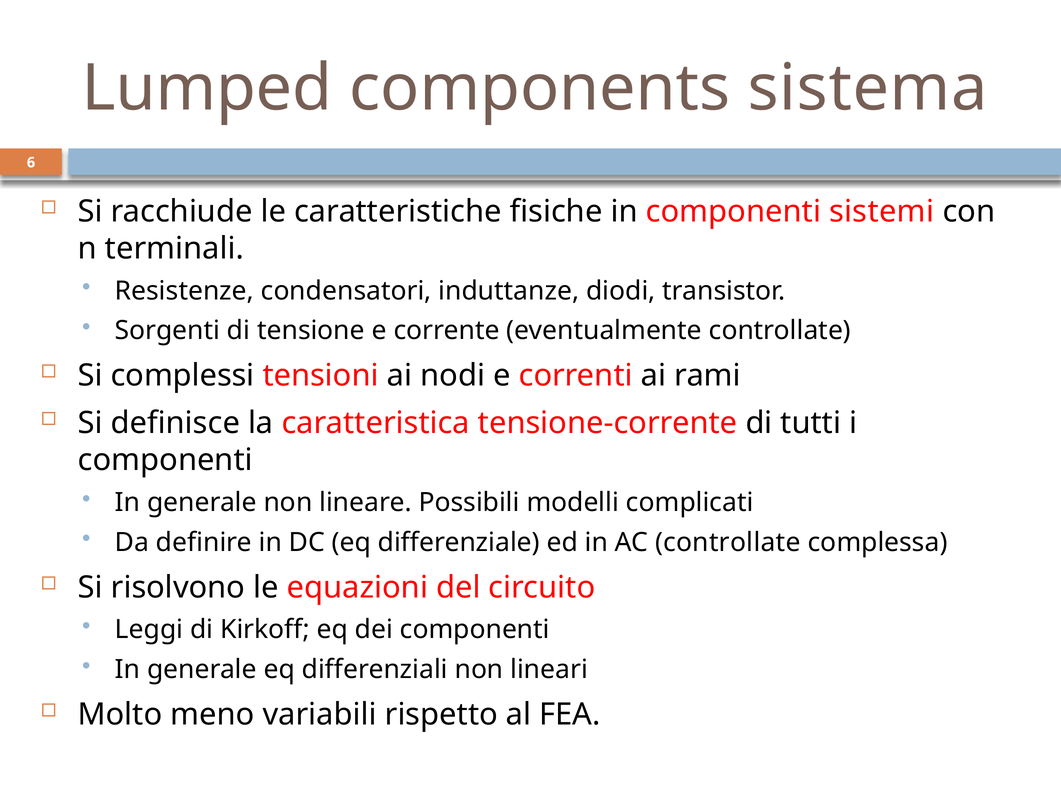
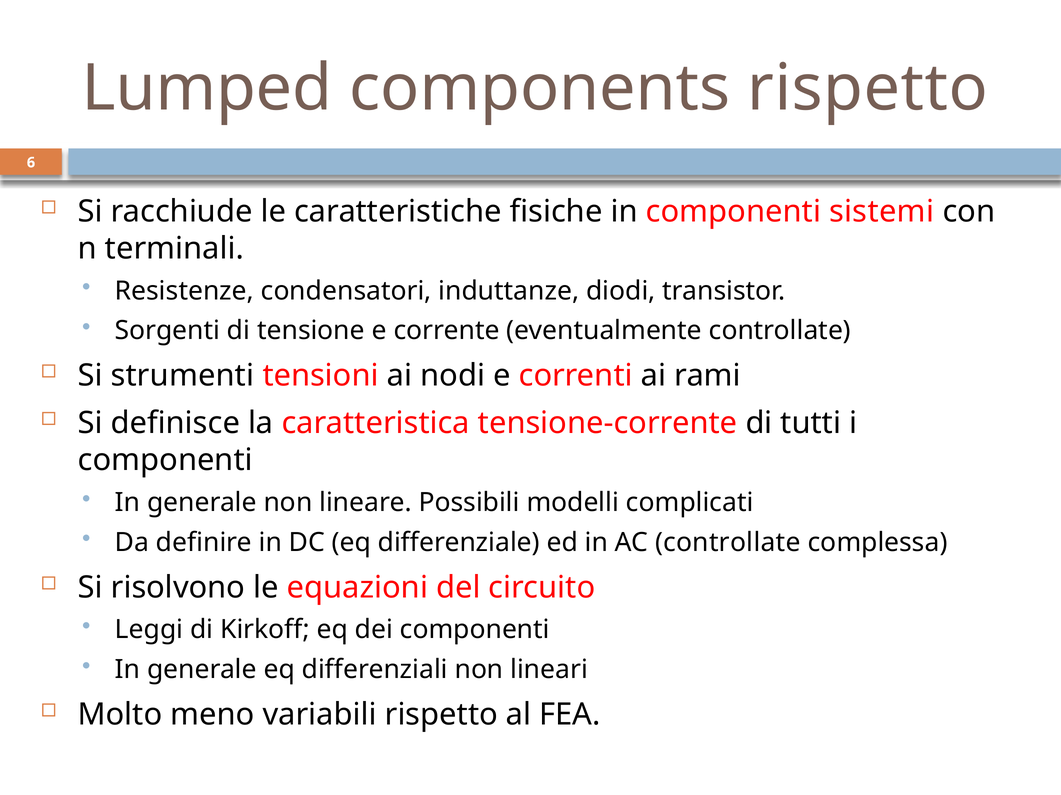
components sistema: sistema -> rispetto
complessi: complessi -> strumenti
